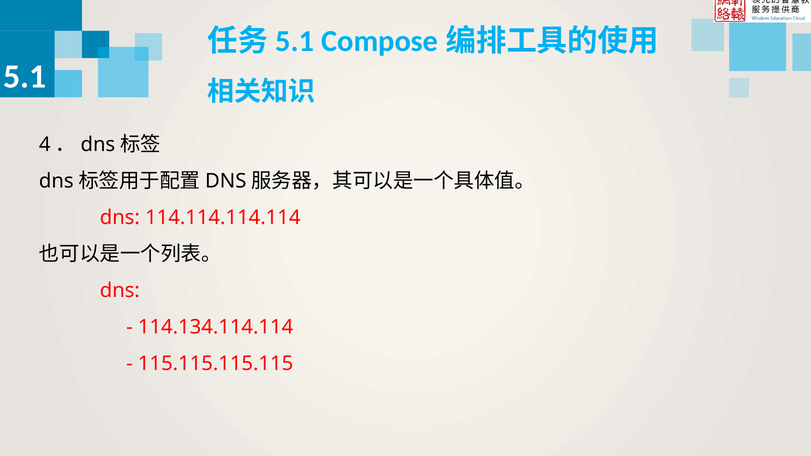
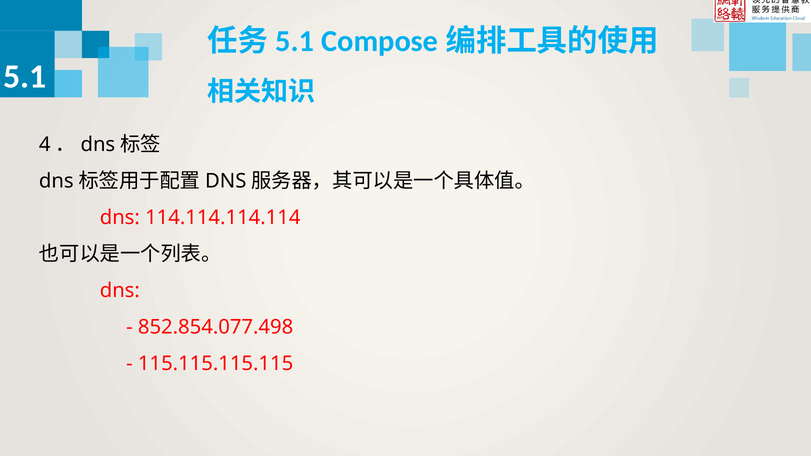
114.134.114.114: 114.134.114.114 -> 852.854.077.498
